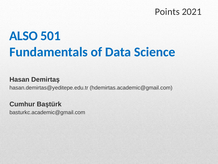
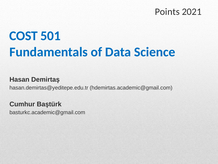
ALSO: ALSO -> COST
